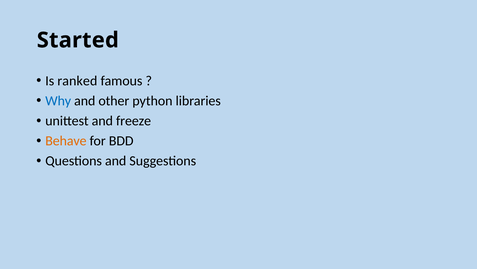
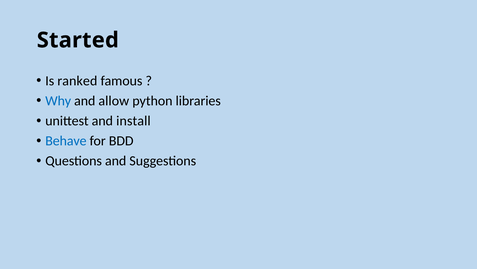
other: other -> allow
freeze: freeze -> install
Behave colour: orange -> blue
